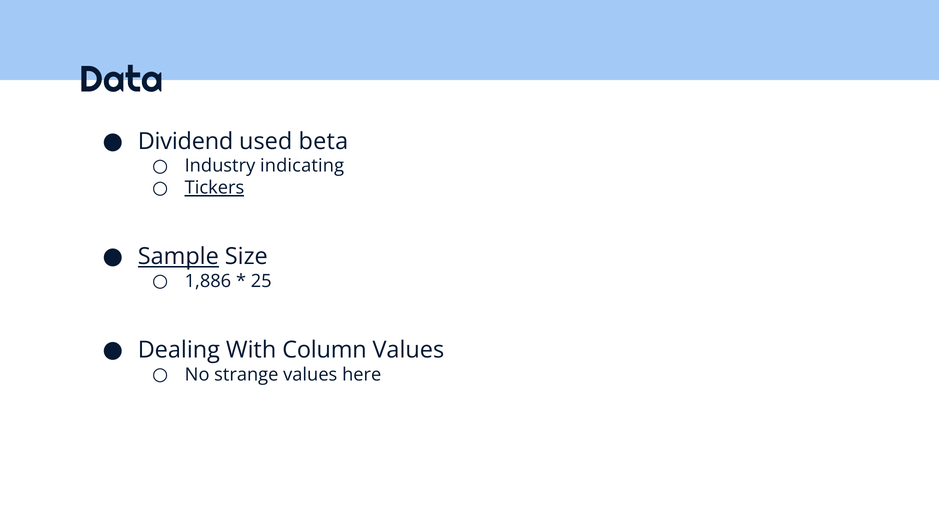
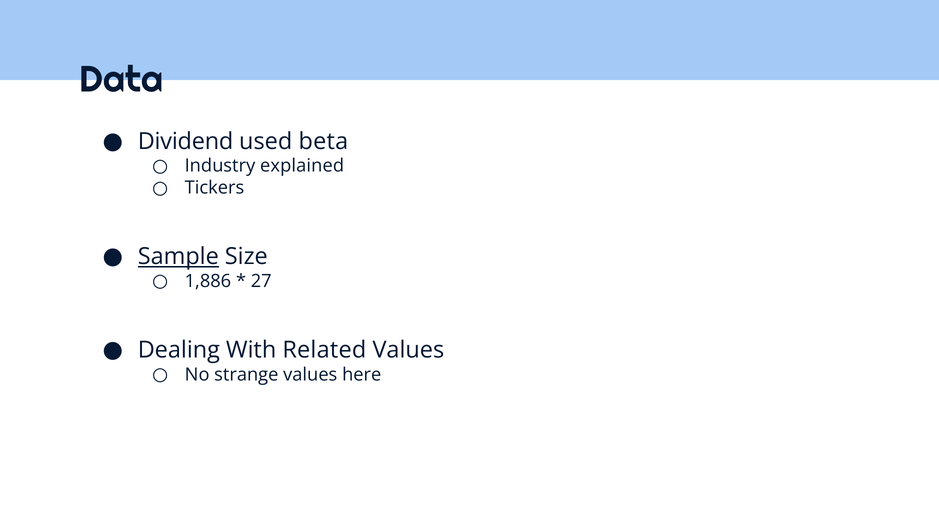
indicating: indicating -> explained
Tickers underline: present -> none
25: 25 -> 27
Column: Column -> Related
